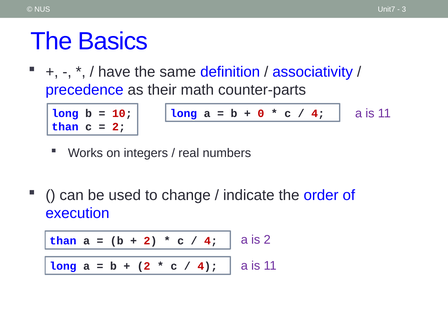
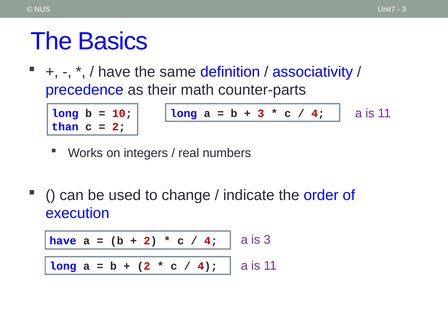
0 at (261, 113): 0 -> 3
is 2: 2 -> 3
than at (63, 241): than -> have
